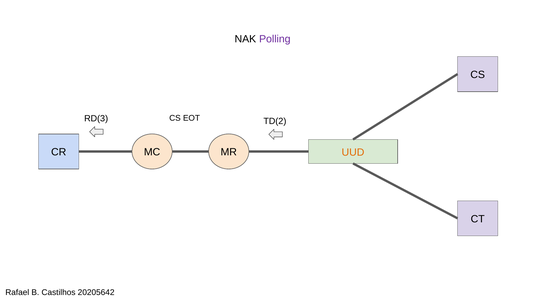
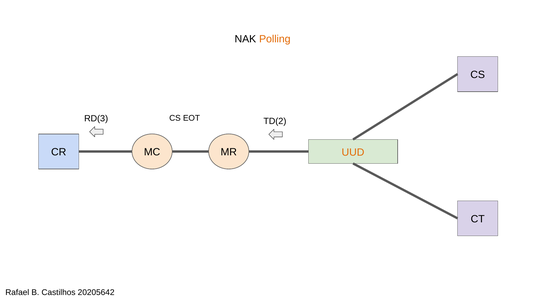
Polling colour: purple -> orange
